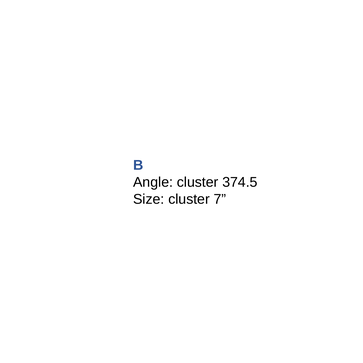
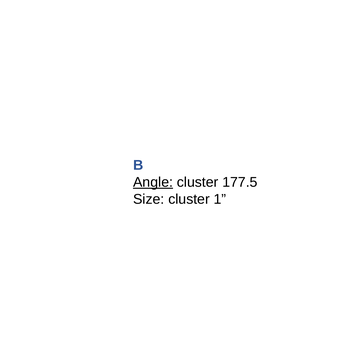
Angle underline: none -> present
374.5: 374.5 -> 177.5
7: 7 -> 1
